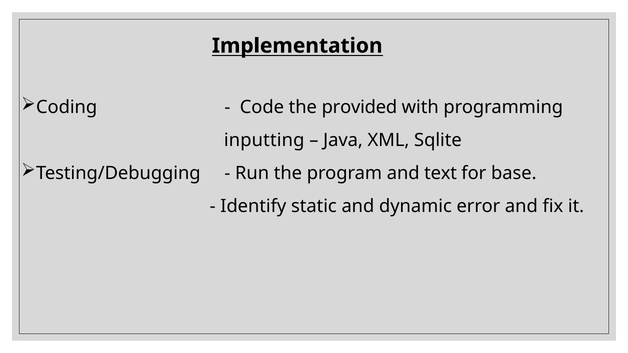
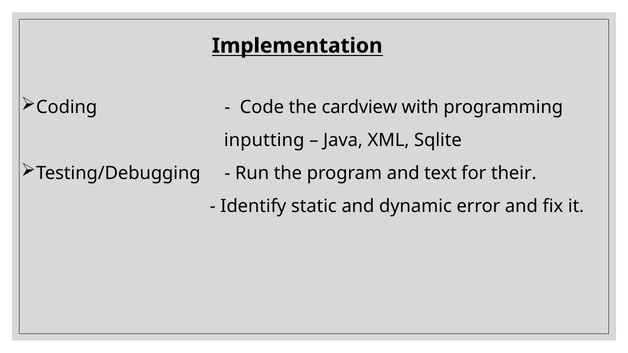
provided: provided -> cardview
base: base -> their
